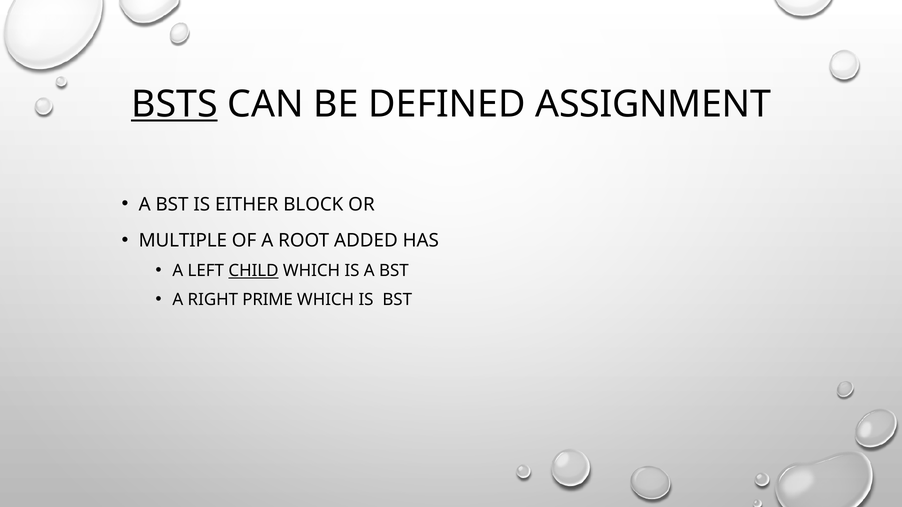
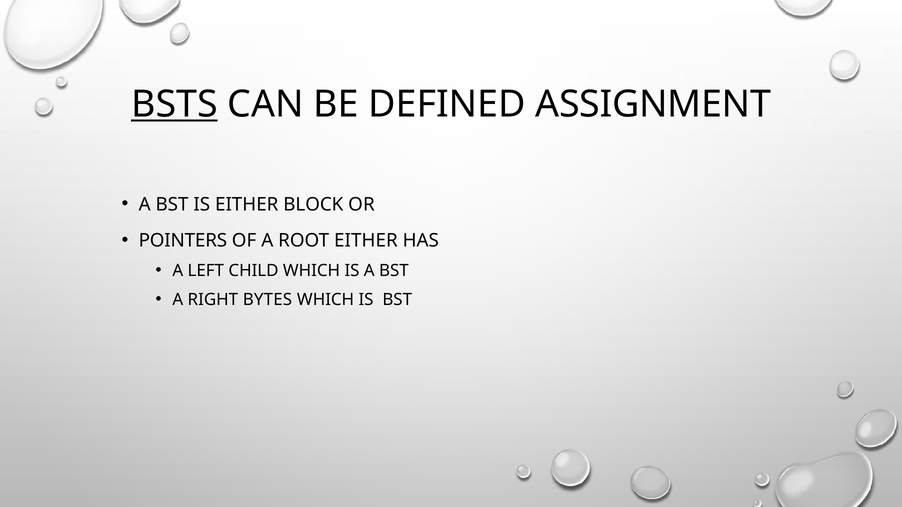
MULTIPLE: MULTIPLE -> POINTERS
ROOT ADDED: ADDED -> EITHER
CHILD underline: present -> none
PRIME: PRIME -> BYTES
